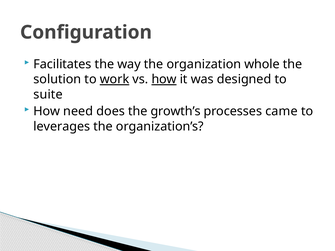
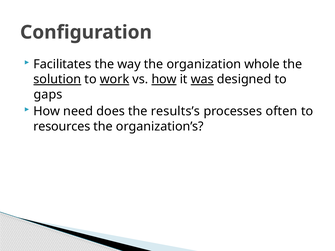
solution underline: none -> present
was underline: none -> present
suite: suite -> gaps
growth’s: growth’s -> results’s
came: came -> often
leverages: leverages -> resources
